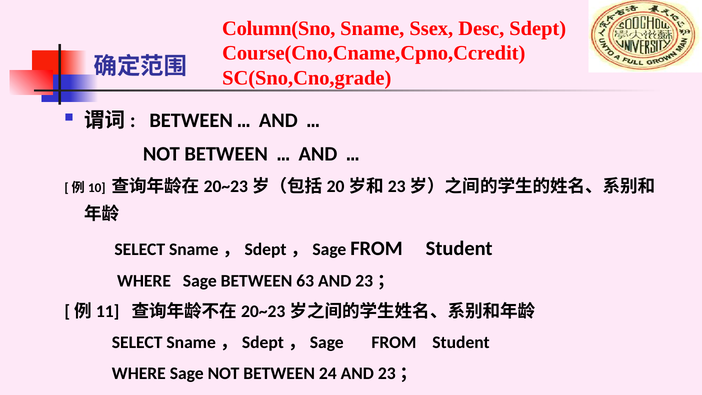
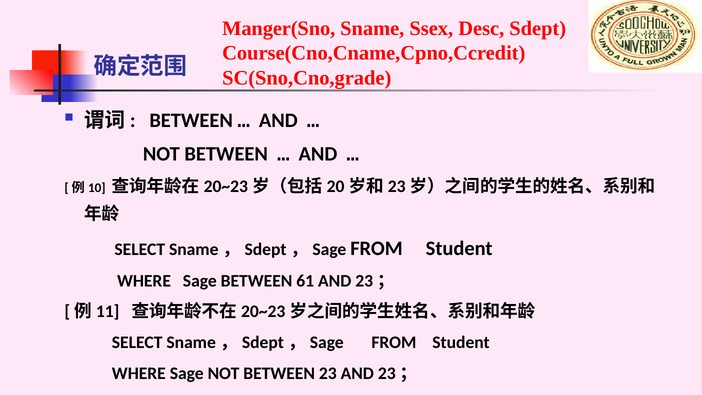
Column(Sno: Column(Sno -> Manger(Sno
63: 63 -> 61
24: 24 -> 23
